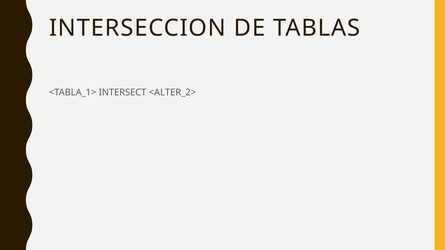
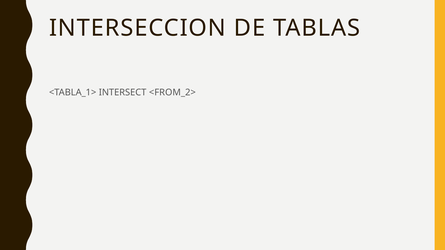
<ALTER_2>: <ALTER_2> -> <FROM_2>
